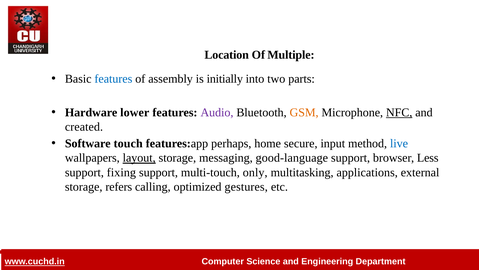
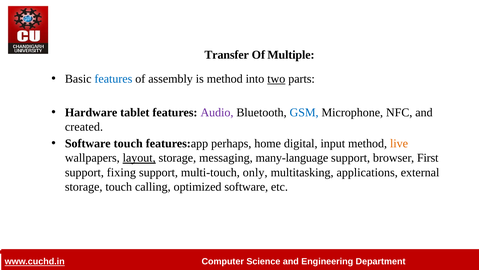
Location: Location -> Transfer
is initially: initially -> method
two underline: none -> present
lower: lower -> tablet
GSM colour: orange -> blue
NFC underline: present -> none
secure: secure -> digital
live colour: blue -> orange
good-language: good-language -> many-language
Less: Less -> First
storage refers: refers -> touch
optimized gestures: gestures -> software
